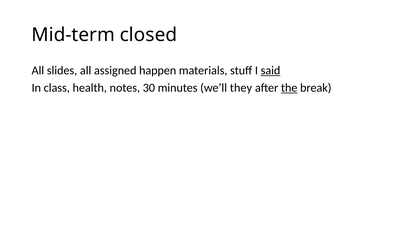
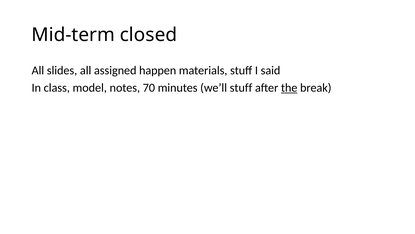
said underline: present -> none
health: health -> model
30: 30 -> 70
we’ll they: they -> stuff
